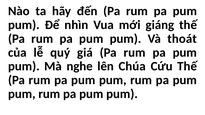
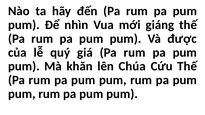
thoát: thoát -> được
nghe: nghe -> khăn
